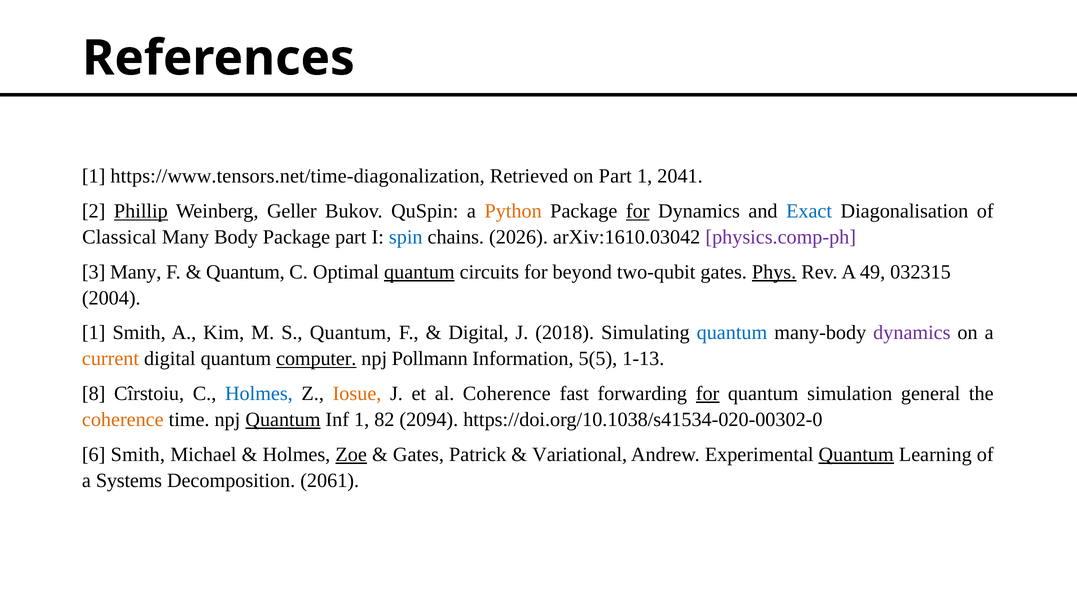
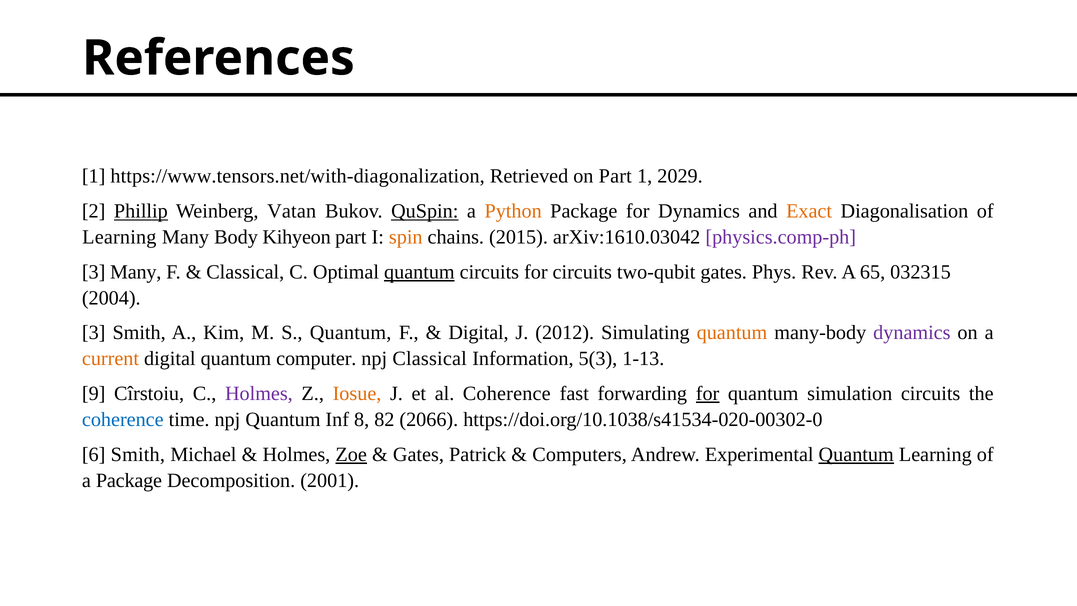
https://www.tensors.net/time-diagonalization: https://www.tensors.net/time-diagonalization -> https://www.tensors.net/with-diagonalization
2041: 2041 -> 2029
Geller: Geller -> Vatan
QuSpin underline: none -> present
for at (638, 211) underline: present -> none
Exact colour: blue -> orange
Classical at (119, 237): Classical -> Learning
Body Package: Package -> Kihyeon
spin colour: blue -> orange
2026: 2026 -> 2015
Quantum at (245, 272): Quantum -> Classical
for beyond: beyond -> circuits
Phys underline: present -> none
49: 49 -> 65
1 at (94, 333): 1 -> 3
2018: 2018 -> 2012
quantum at (732, 333) colour: blue -> orange
computer underline: present -> none
npj Pollmann: Pollmann -> Classical
5(5: 5(5 -> 5(3
8: 8 -> 9
Holmes at (259, 394) colour: blue -> purple
simulation general: general -> circuits
coherence at (123, 419) colour: orange -> blue
Quantum at (283, 419) underline: present -> none
Inf 1: 1 -> 8
2094: 2094 -> 2066
Variational: Variational -> Computers
a Systems: Systems -> Package
2061: 2061 -> 2001
